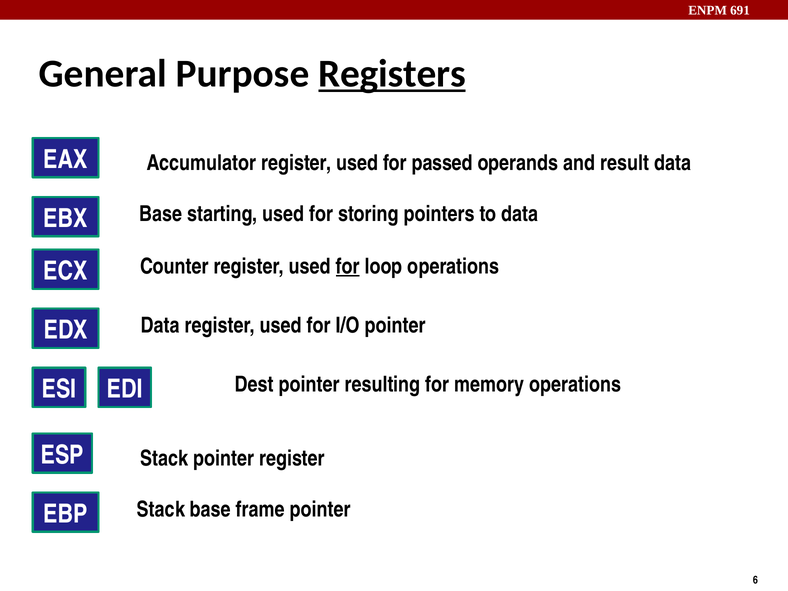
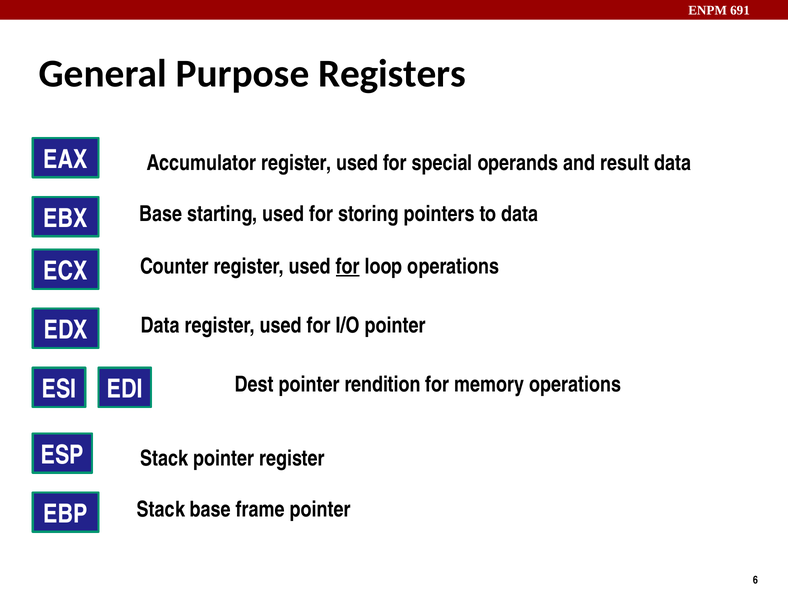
Registers underline: present -> none
passed: passed -> special
resulting: resulting -> rendition
